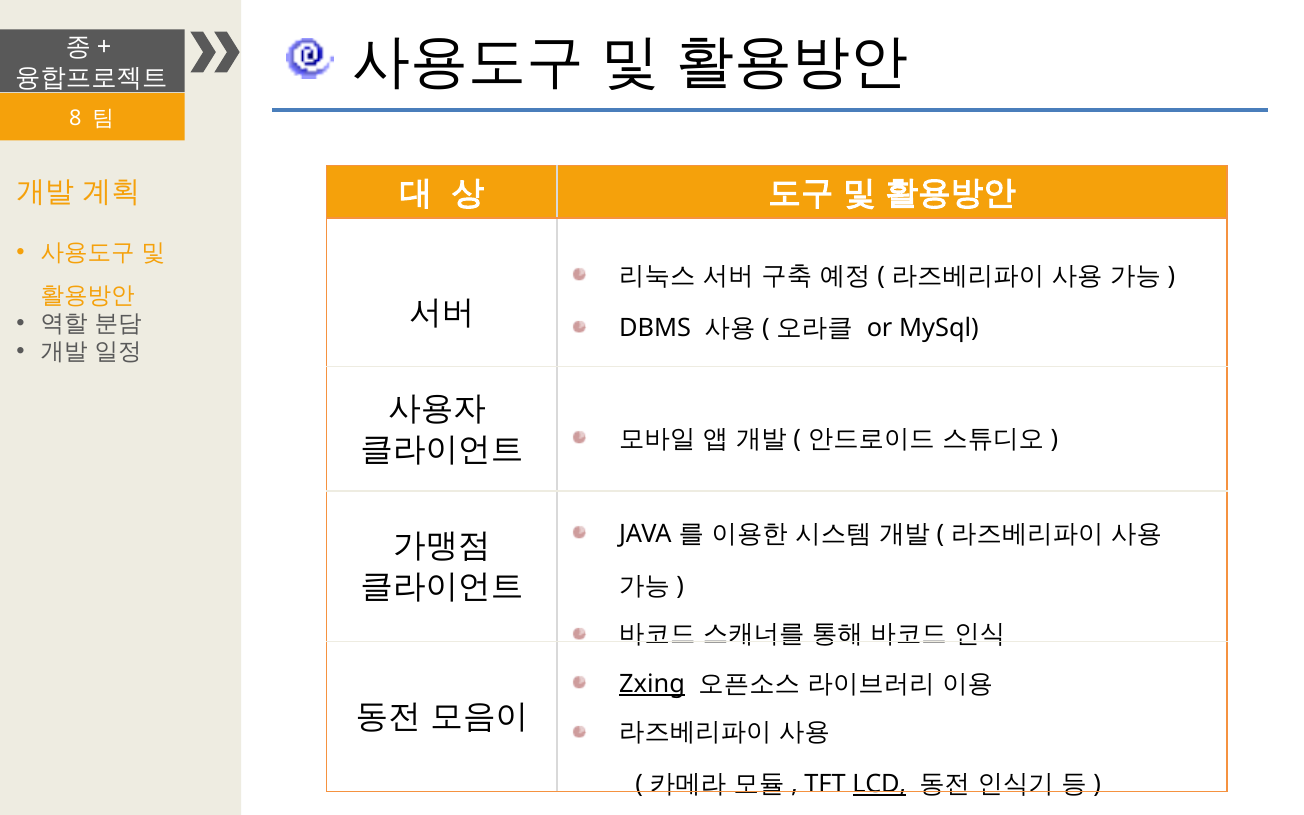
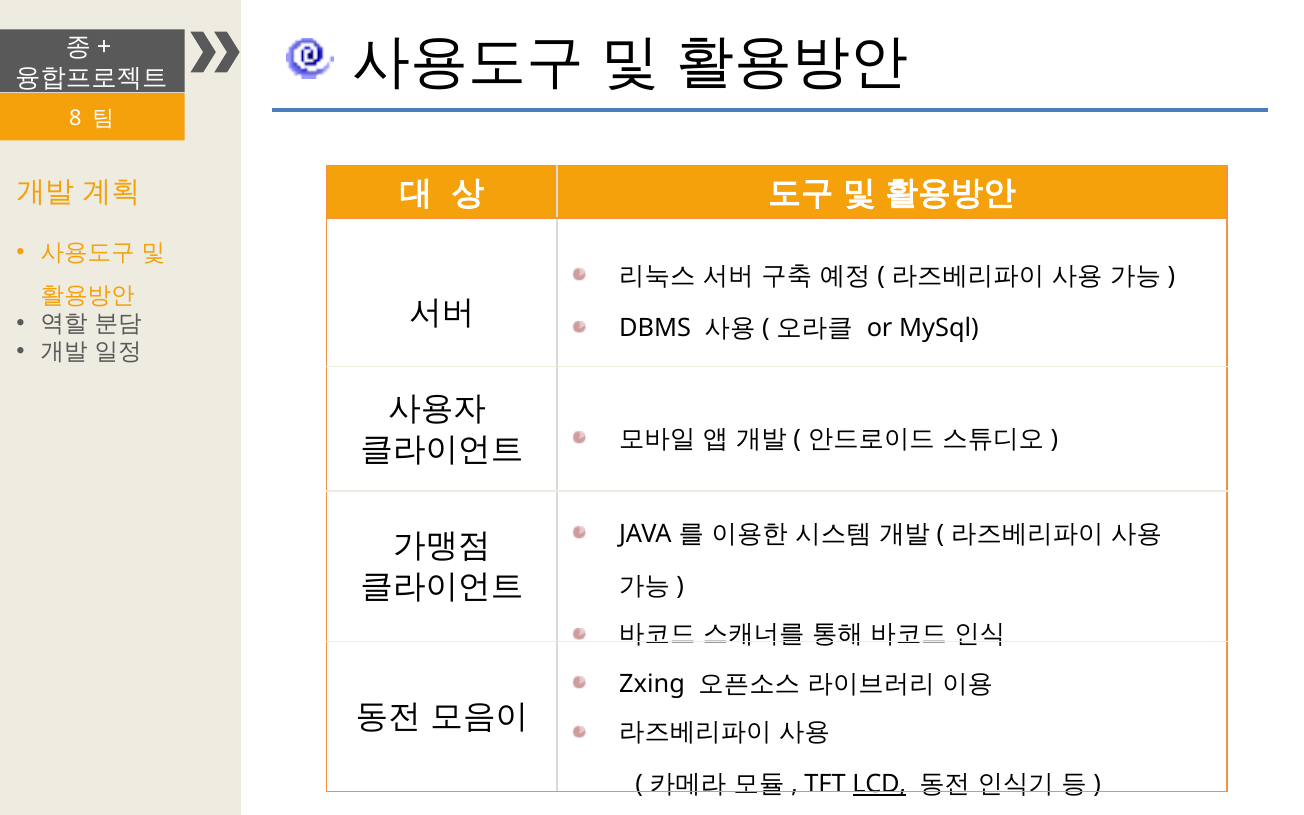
Zxing underline: present -> none
